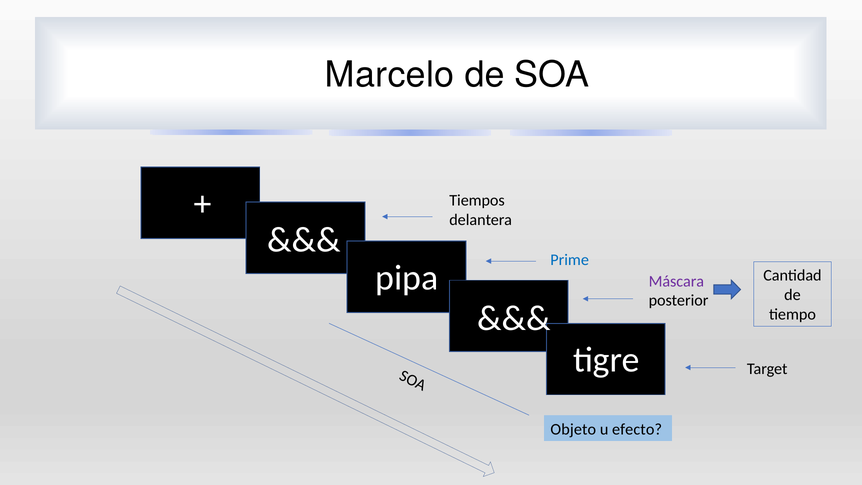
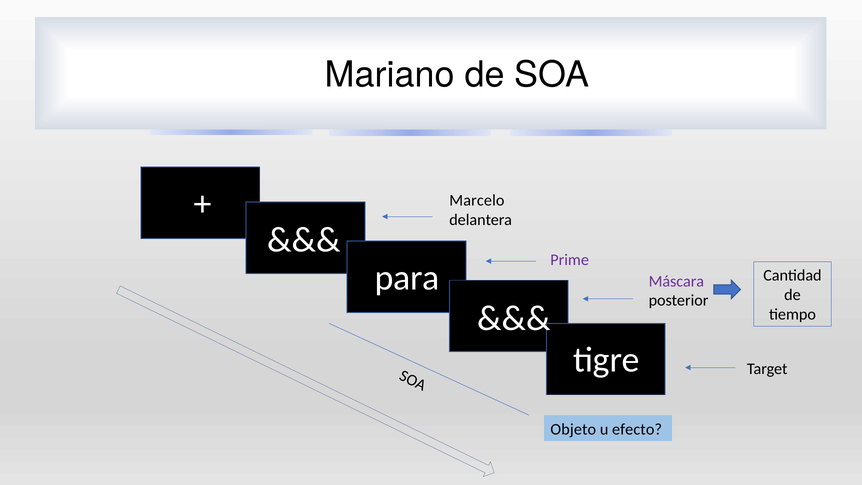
Marcelo: Marcelo -> Mariano
Tiempos: Tiempos -> Marcelo
Prime colour: blue -> purple
pipa: pipa -> para
